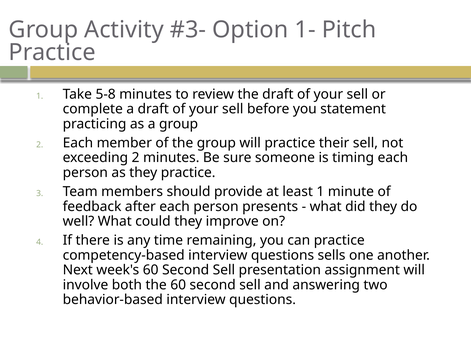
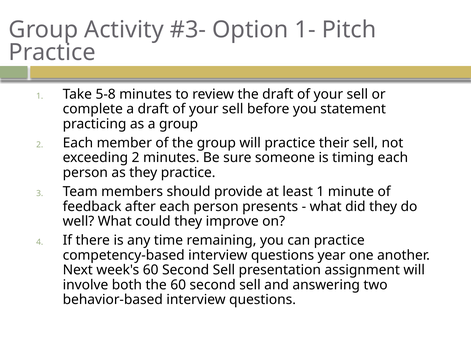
sells: sells -> year
